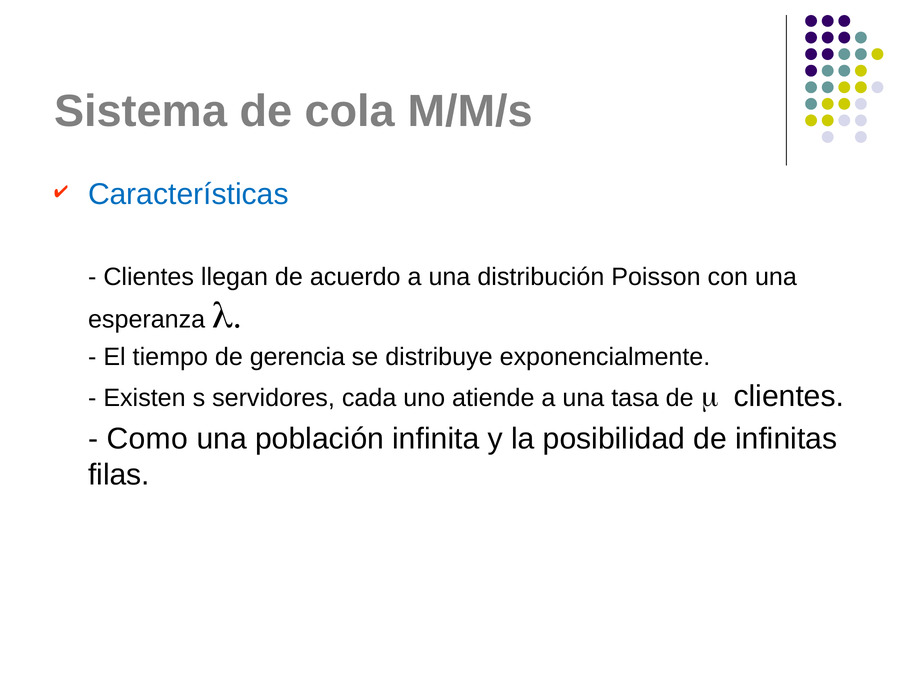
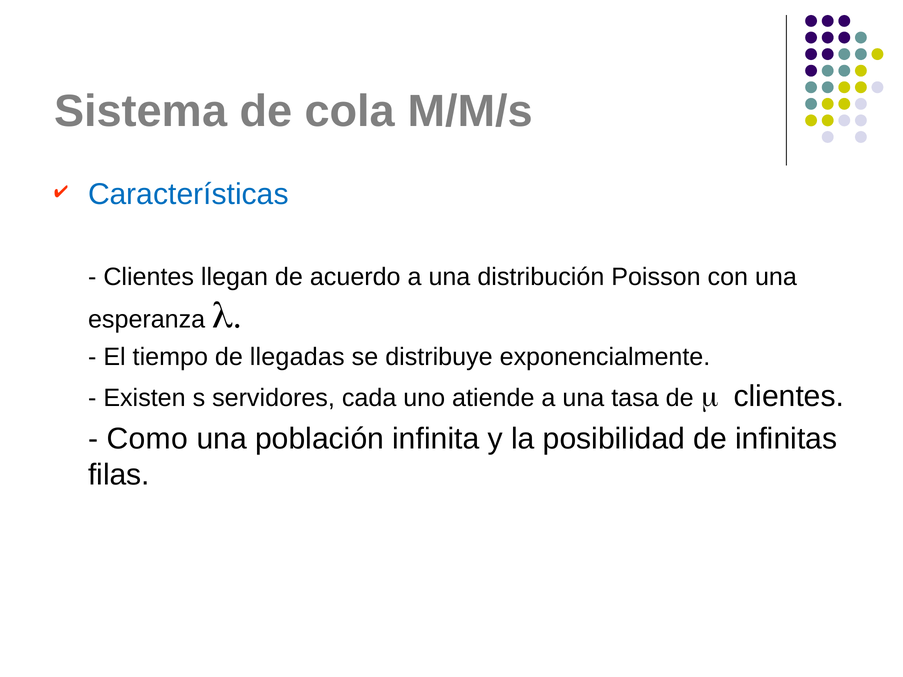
gerencia: gerencia -> llegadas
